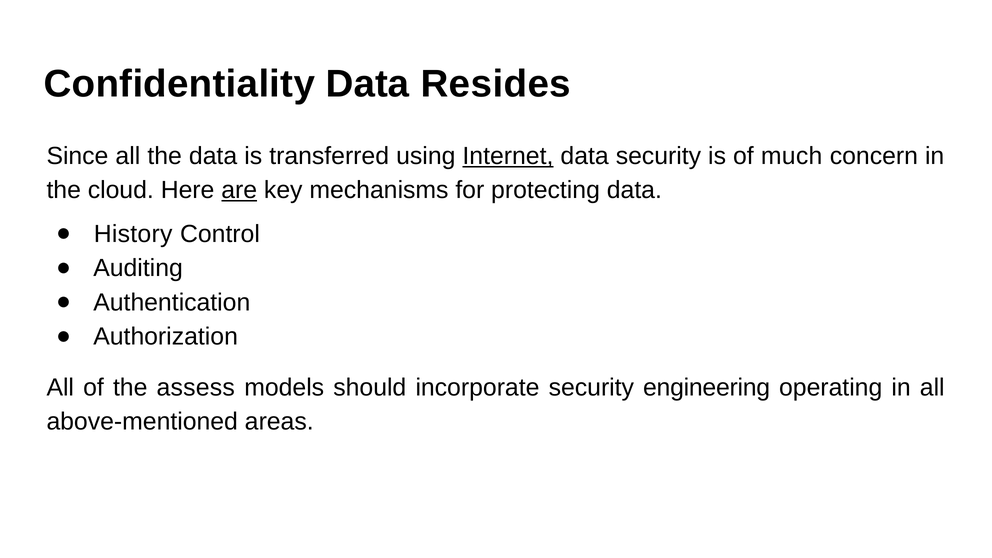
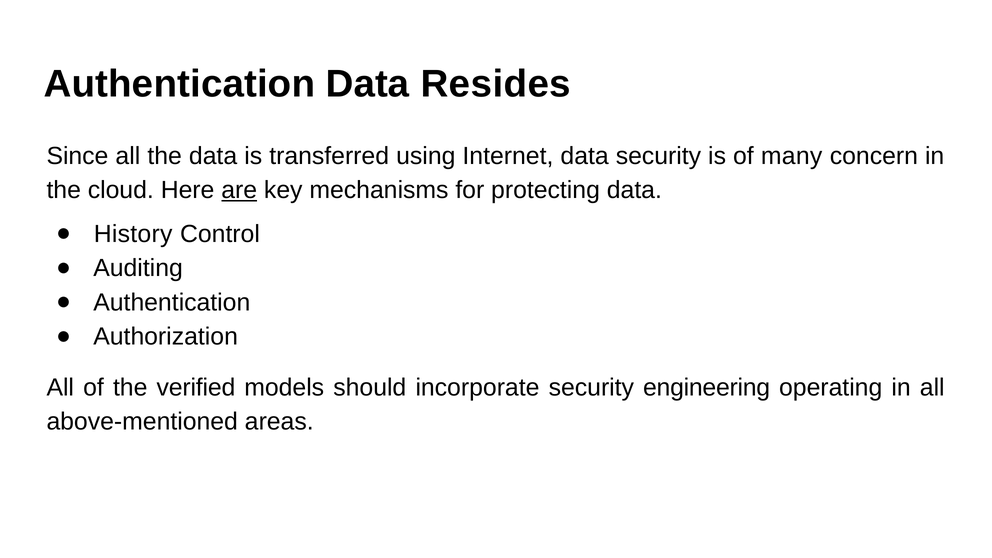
Confidentiality at (179, 84): Confidentiality -> Authentication
Internet underline: present -> none
much: much -> many
assess: assess -> verified
